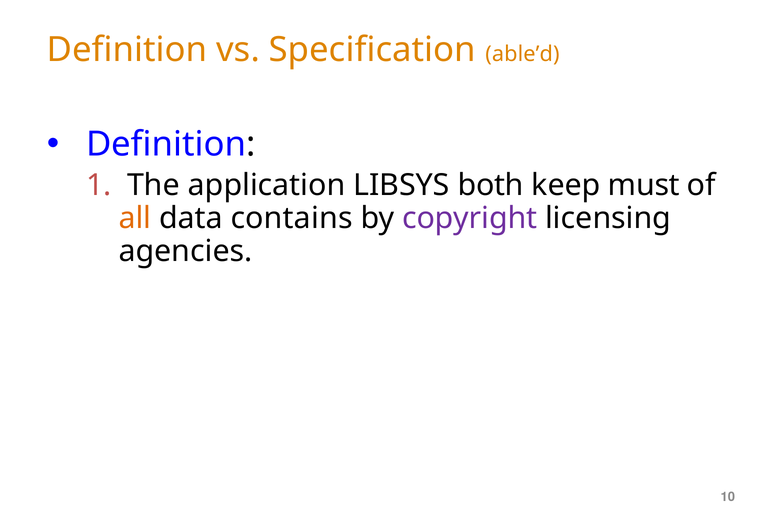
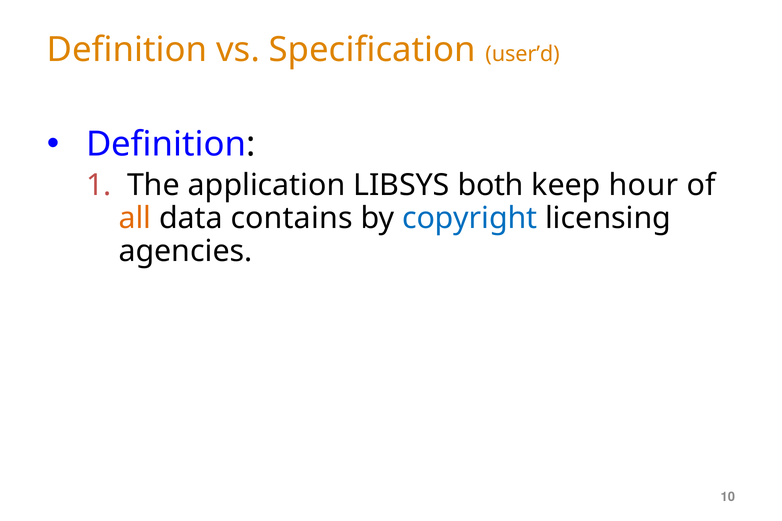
able’d: able’d -> user’d
must: must -> hour
copyright colour: purple -> blue
